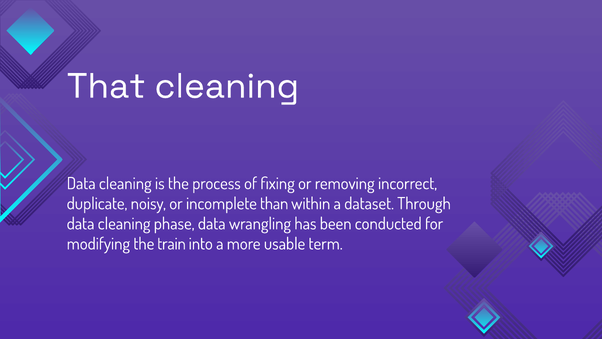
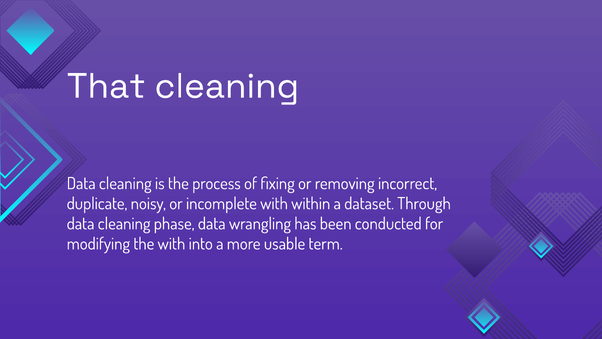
incomplete than: than -> with
the train: train -> with
